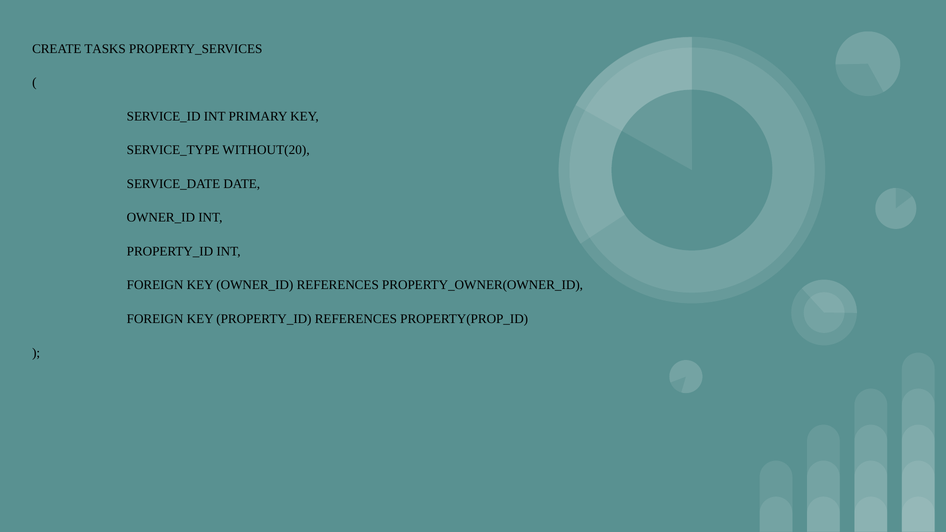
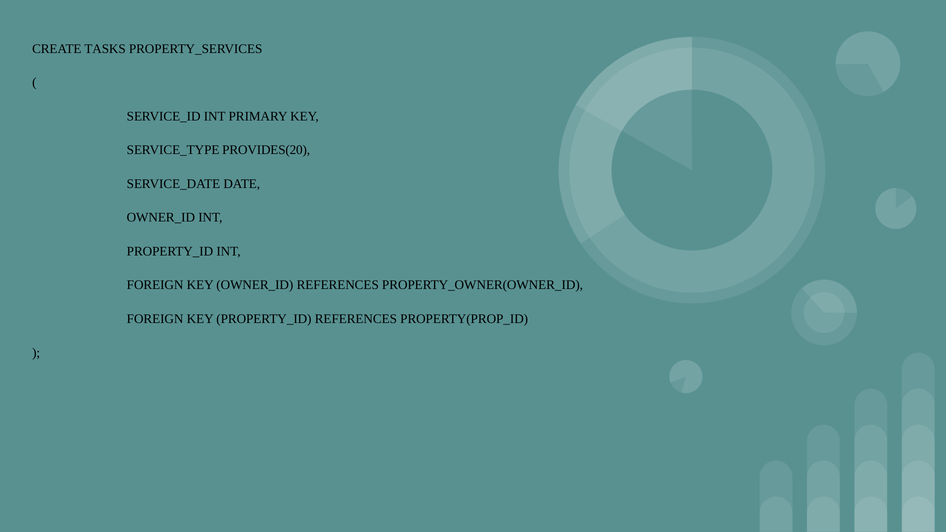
WITHOUT(20: WITHOUT(20 -> PROVIDES(20
